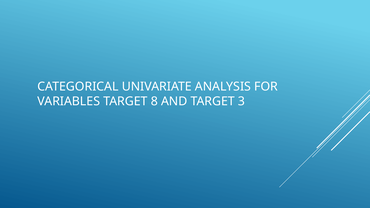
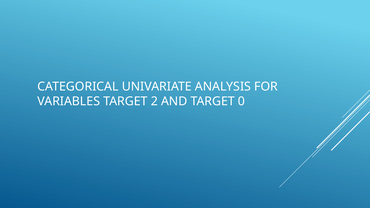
8: 8 -> 2
3: 3 -> 0
